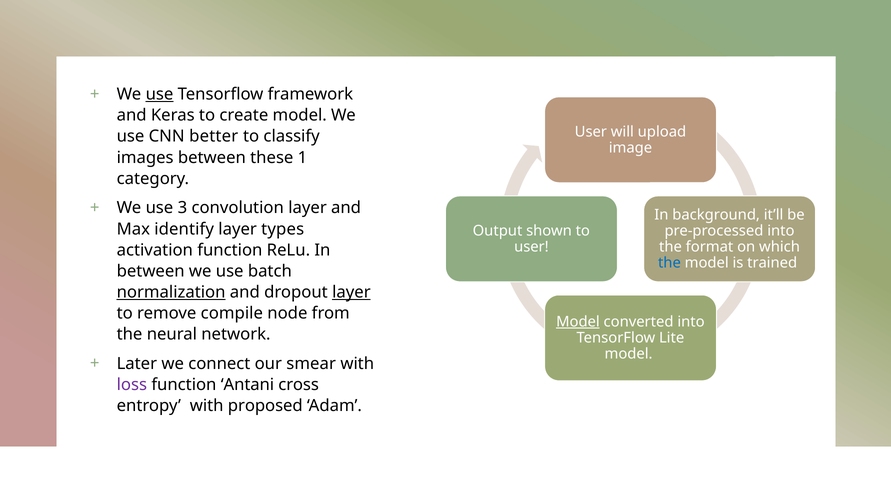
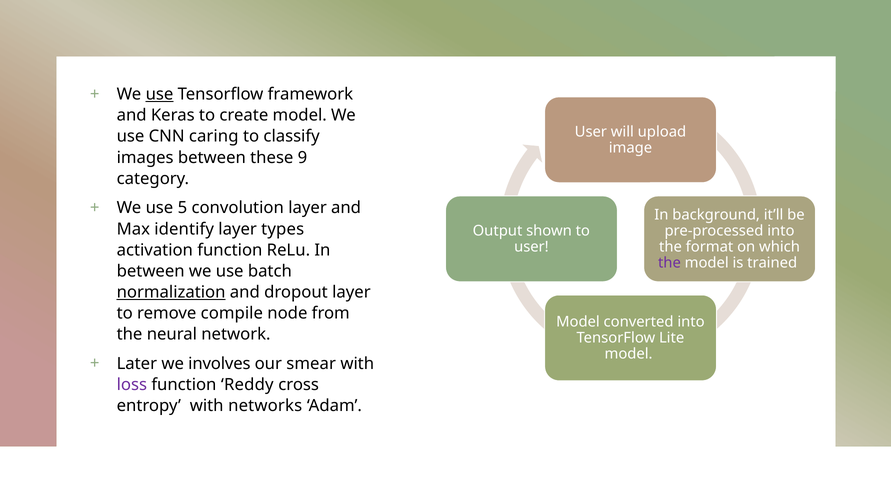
better: better -> caring
1: 1 -> 9
3: 3 -> 5
the at (669, 263) colour: blue -> purple
layer at (351, 292) underline: present -> none
Model at (578, 322) underline: present -> none
connect: connect -> involves
Antani: Antani -> Reddy
proposed: proposed -> networks
